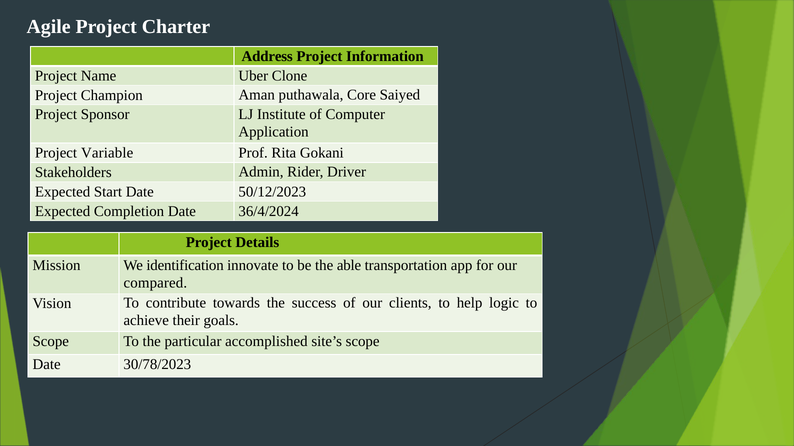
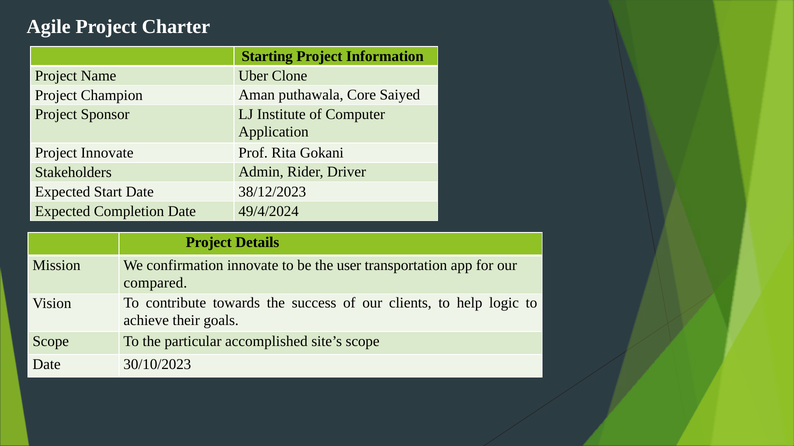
Address: Address -> Starting
Project Variable: Variable -> Innovate
50/12/2023: 50/12/2023 -> 38/12/2023
36/4/2024: 36/4/2024 -> 49/4/2024
identification: identification -> confirmation
able: able -> user
30/78/2023: 30/78/2023 -> 30/10/2023
